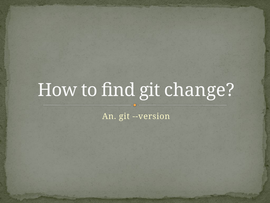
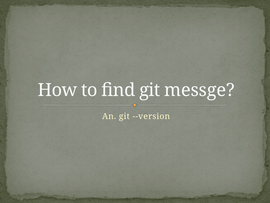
change: change -> messge
